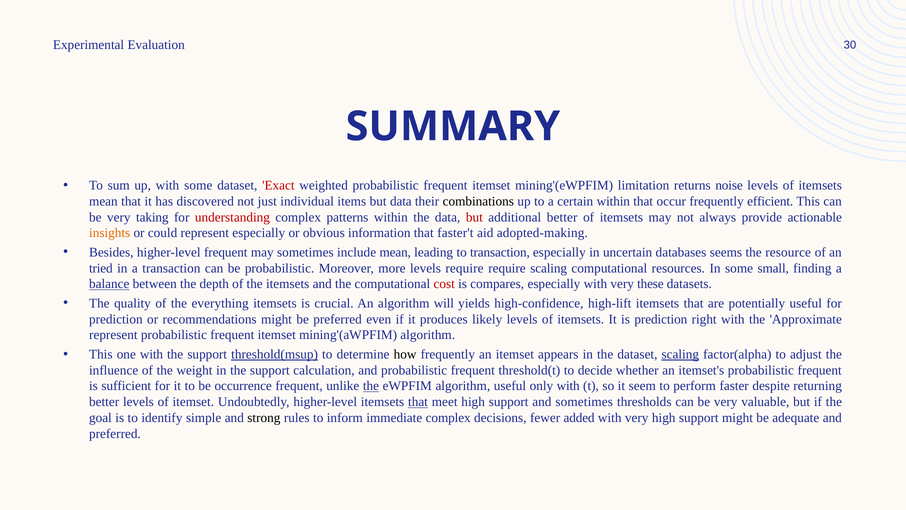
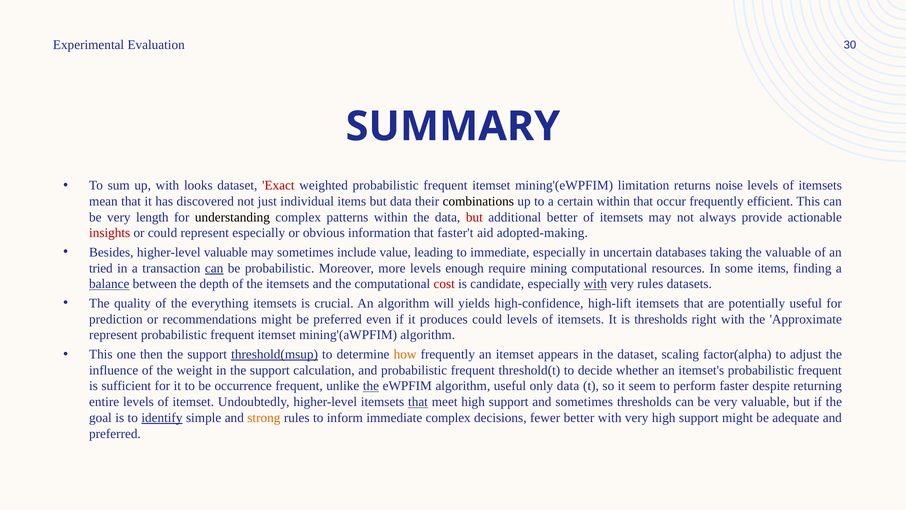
with some: some -> looks
taking: taking -> length
understanding colour: red -> black
insights colour: orange -> red
higher-level frequent: frequent -> valuable
include mean: mean -> value
to transaction: transaction -> immediate
seems: seems -> taking
the resource: resource -> valuable
can at (214, 268) underline: none -> present
levels require: require -> enough
require scaling: scaling -> mining
some small: small -> items
compares: compares -> candidate
with at (595, 284) underline: none -> present
very these: these -> rules
produces likely: likely -> could
is prediction: prediction -> thresholds
one with: with -> then
how colour: black -> orange
scaling at (680, 354) underline: present -> none
only with: with -> data
better at (104, 402): better -> entire
identify underline: none -> present
strong colour: black -> orange
fewer added: added -> better
